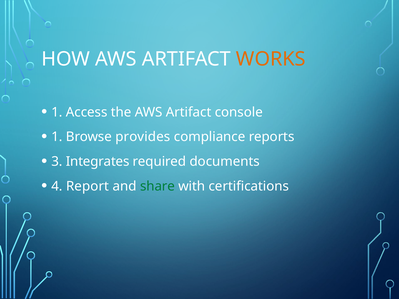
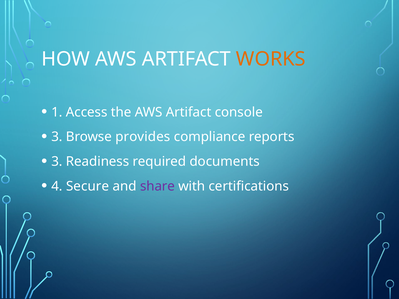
1 at (57, 137): 1 -> 3
Integrates: Integrates -> Readiness
Report: Report -> Secure
share colour: green -> purple
